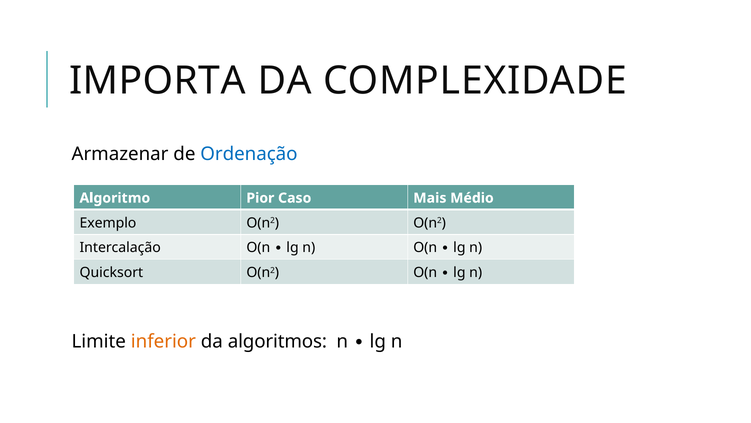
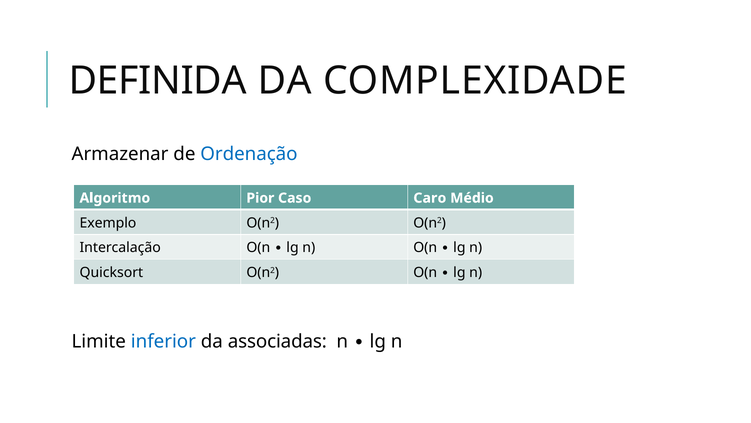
IMPORTA: IMPORTA -> DEFINIDA
Mais: Mais -> Caro
inferior colour: orange -> blue
algoritmos: algoritmos -> associadas
